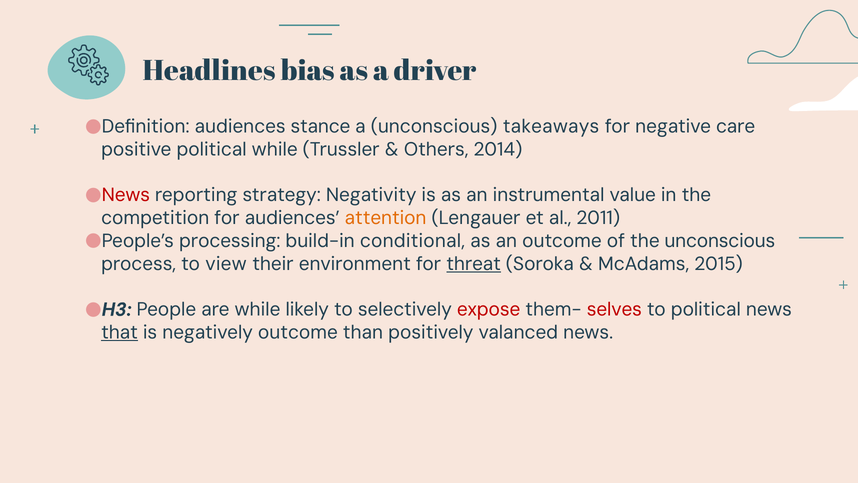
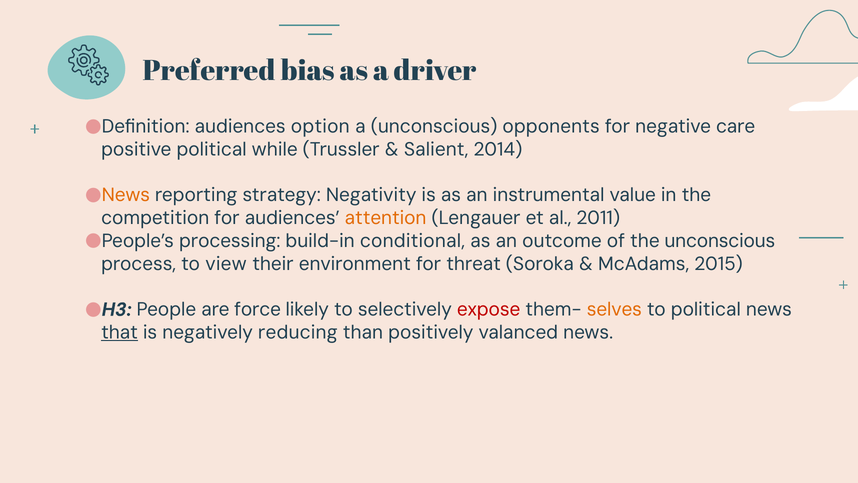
Headlines: Headlines -> Preferred
stance: stance -> option
takeaways: takeaways -> opponents
Others: Others -> Salient
News at (126, 195) colour: red -> orange
threat underline: present -> none
are while: while -> force
selves colour: red -> orange
negatively outcome: outcome -> reducing
